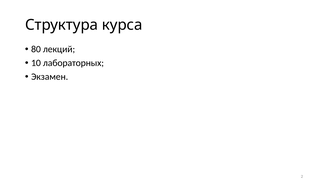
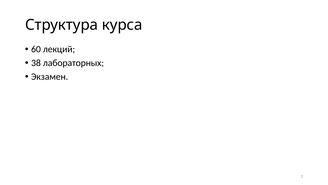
80: 80 -> 60
10: 10 -> 38
